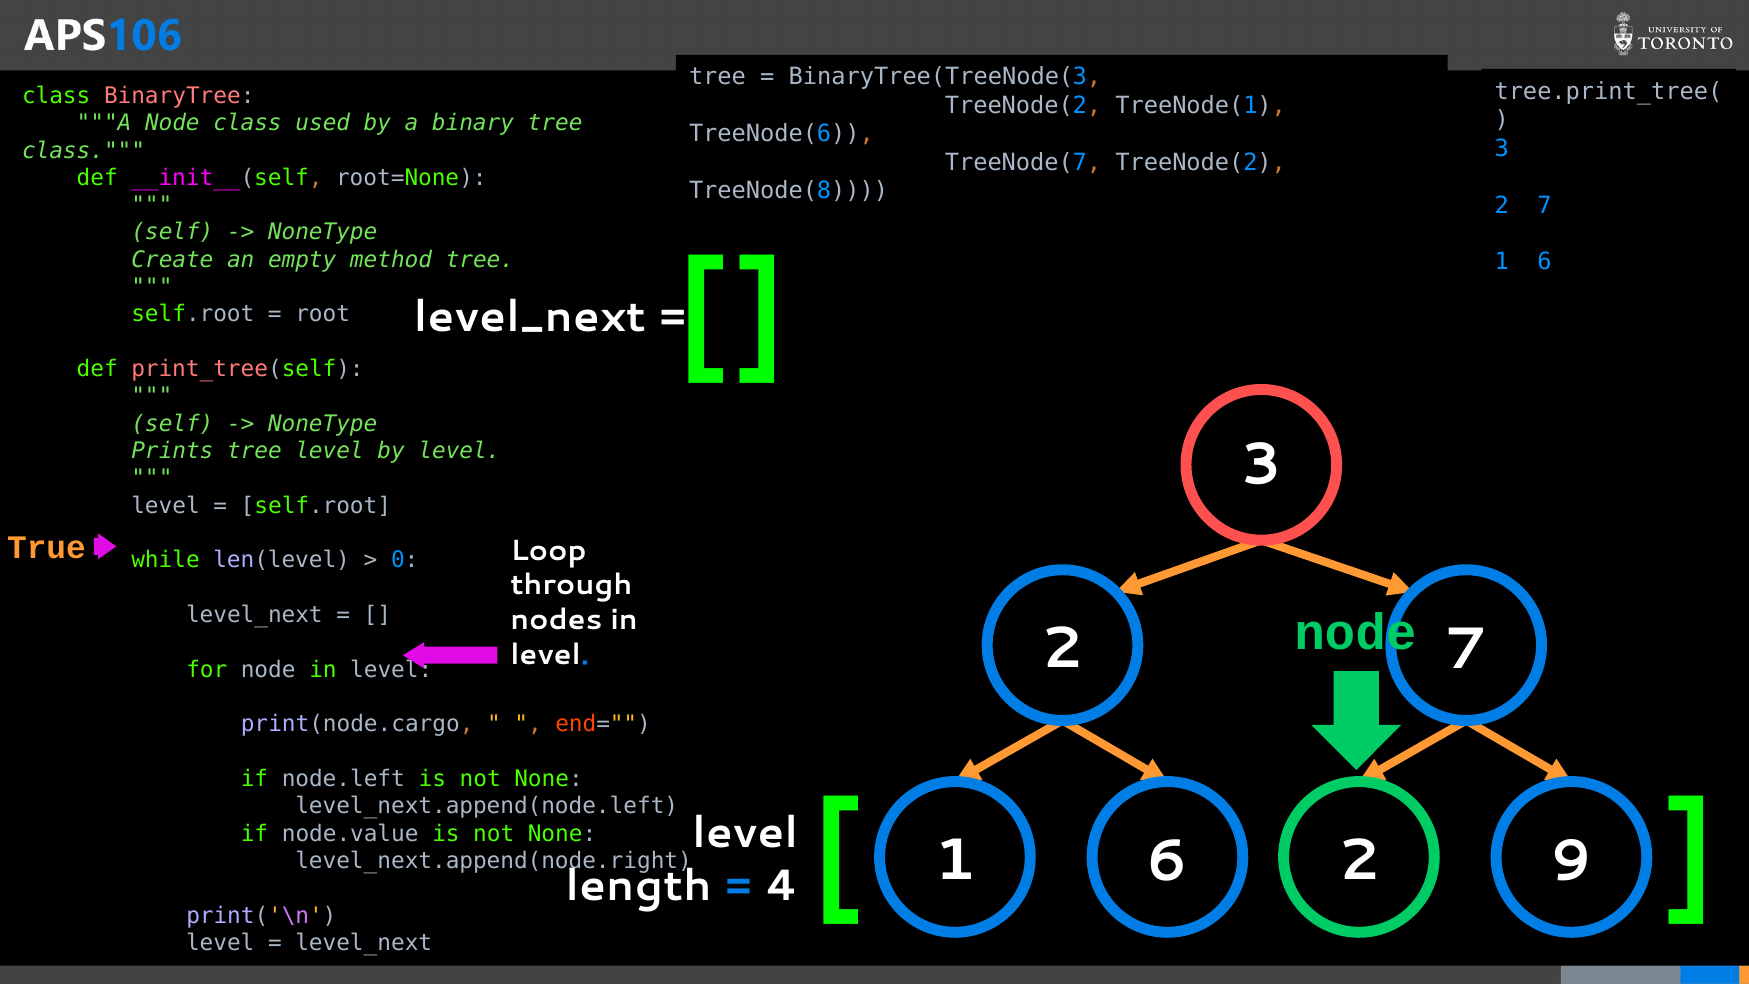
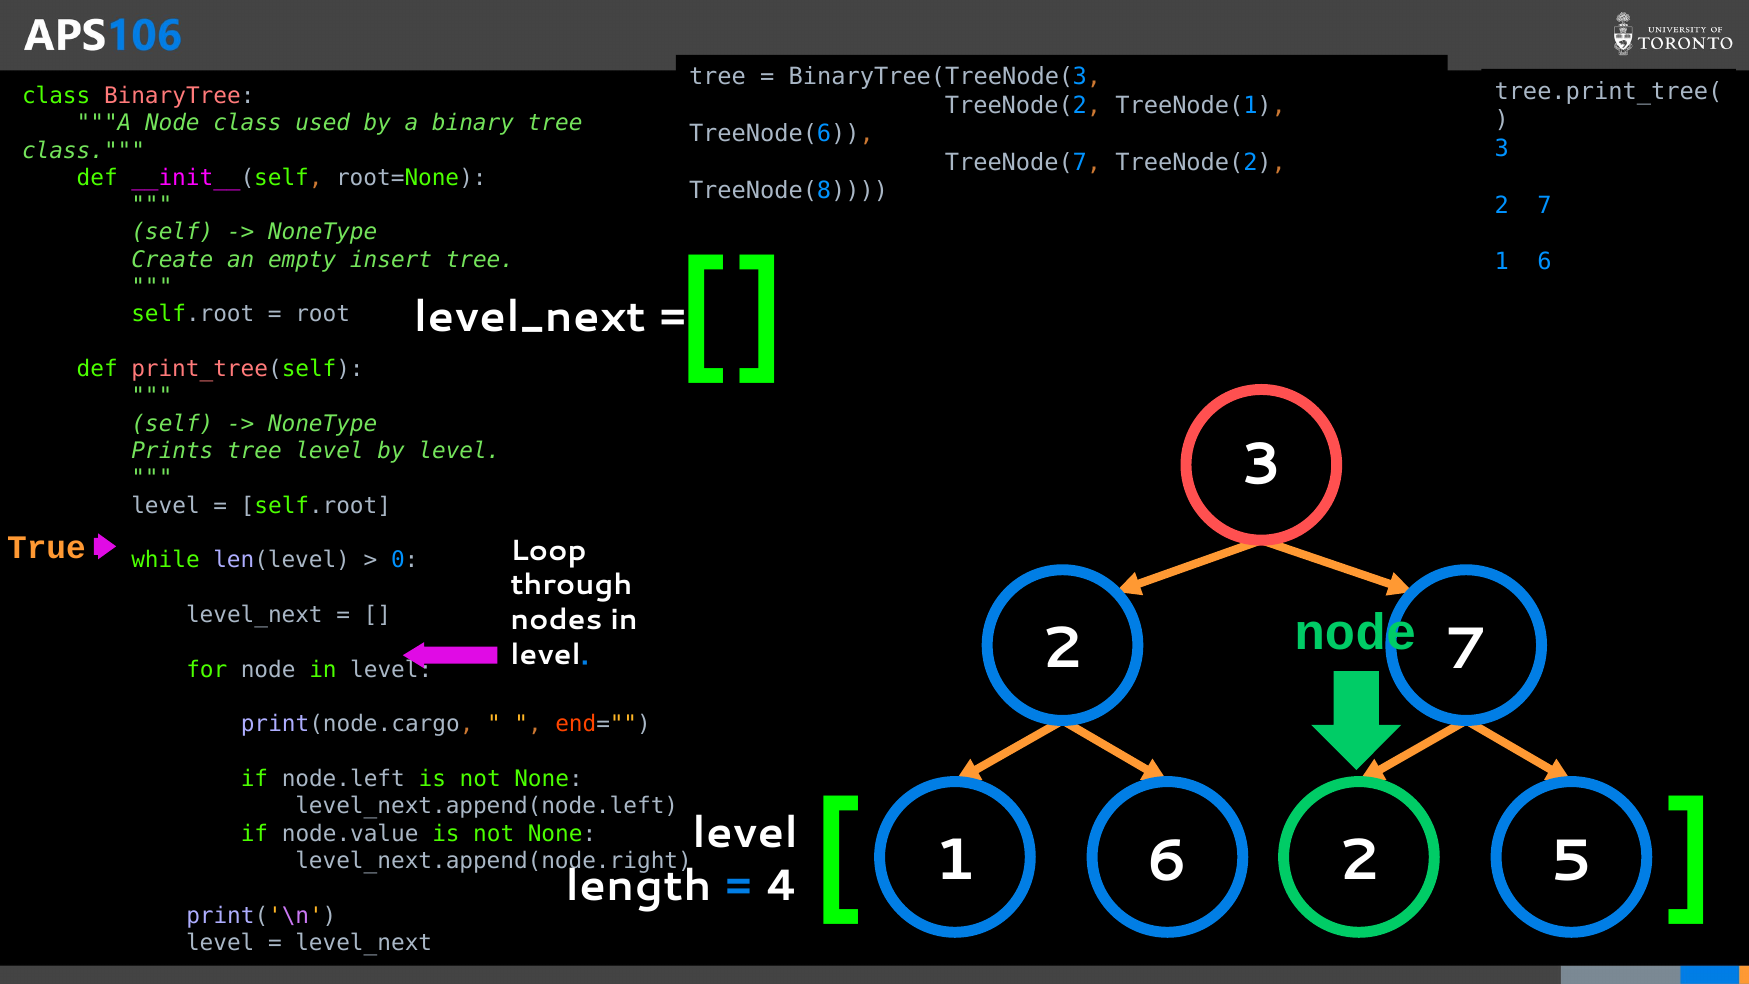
method: method -> insert
9: 9 -> 5
